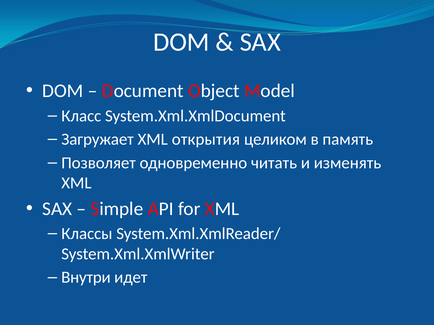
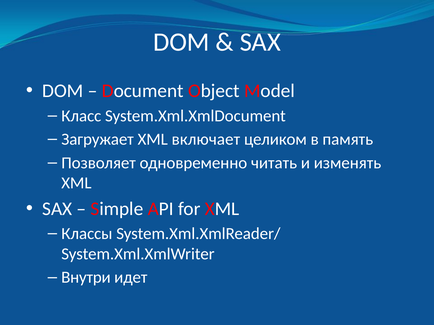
открытия: открытия -> включает
